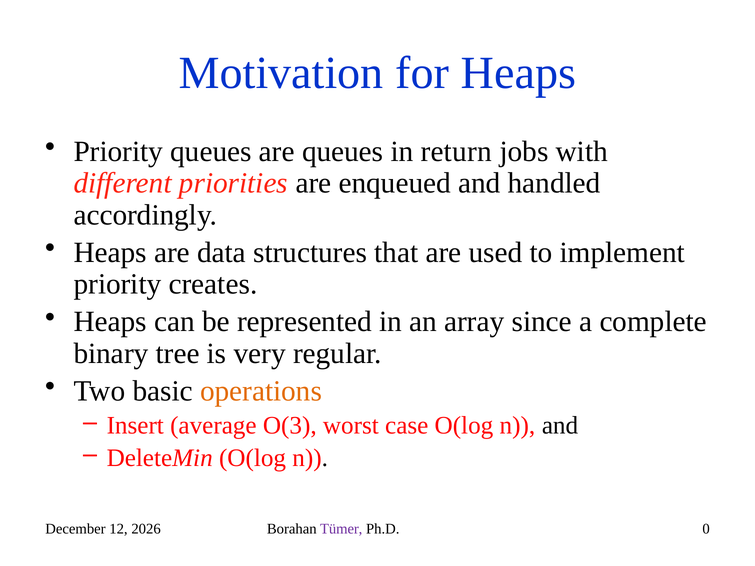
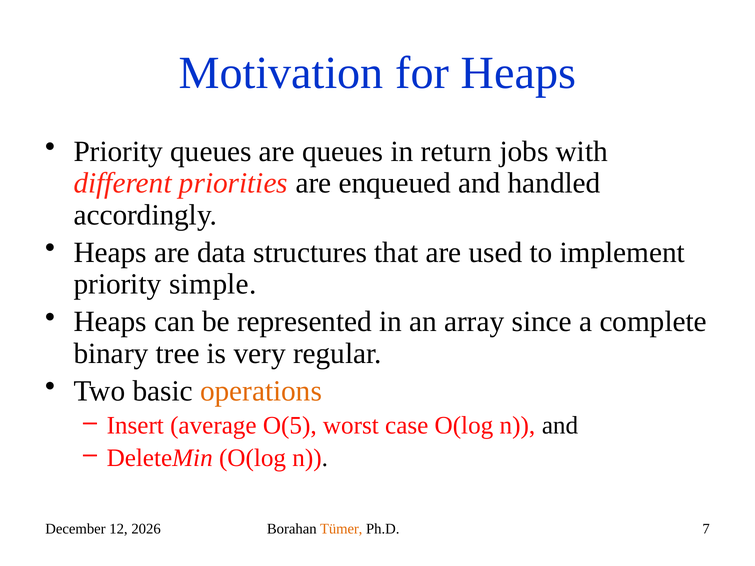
creates: creates -> simple
O(3: O(3 -> O(5
Tümer colour: purple -> orange
0: 0 -> 7
